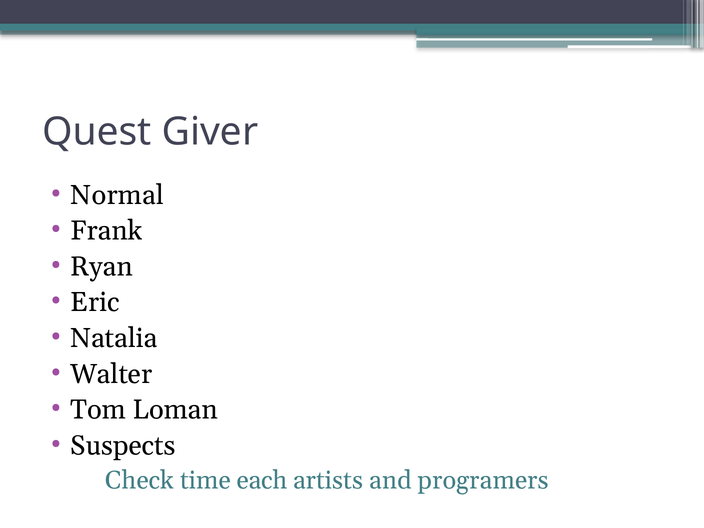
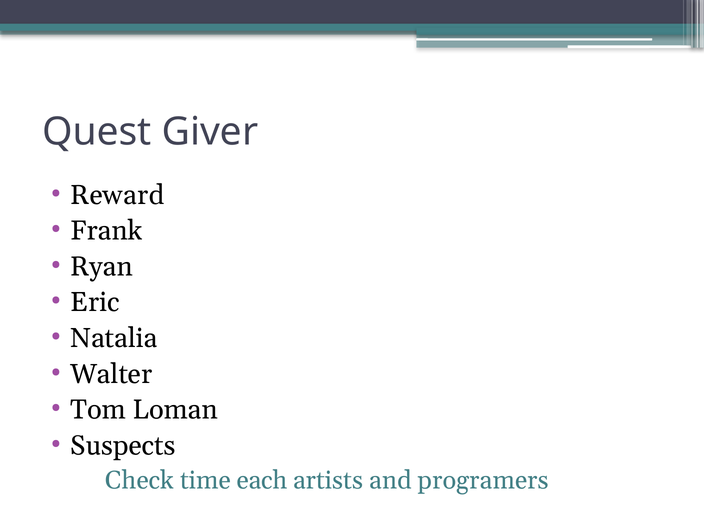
Normal: Normal -> Reward
